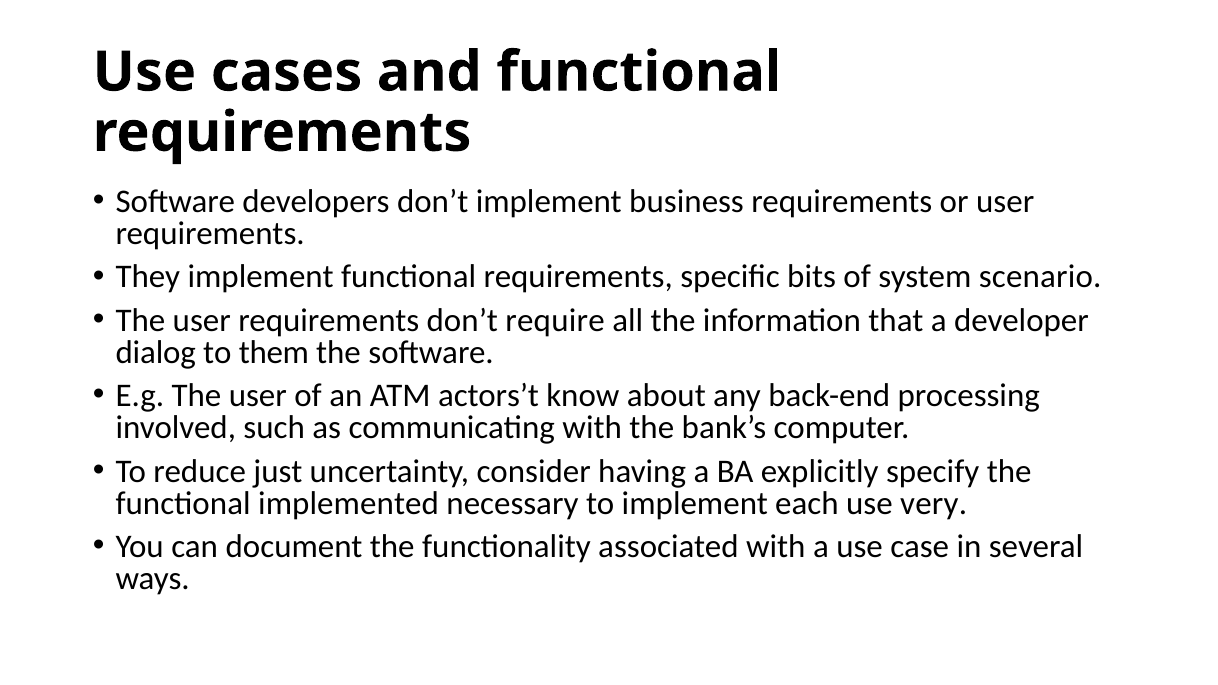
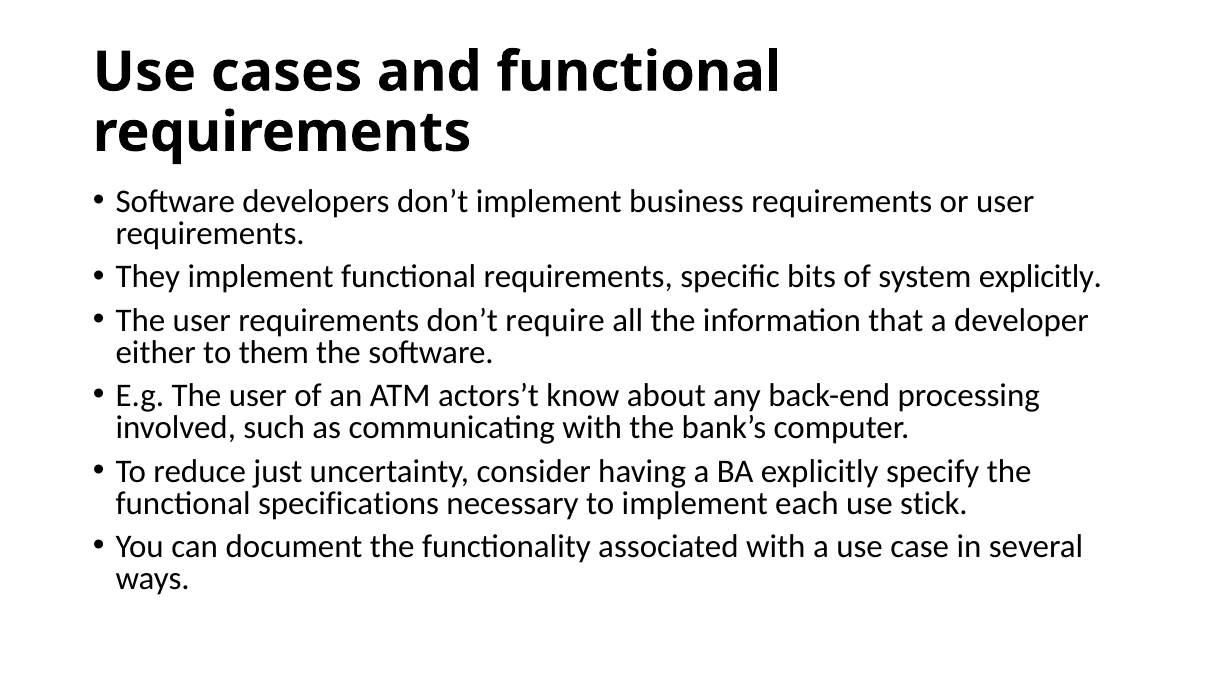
system scenario: scenario -> explicitly
dialog: dialog -> either
implemented: implemented -> specifications
very: very -> stick
